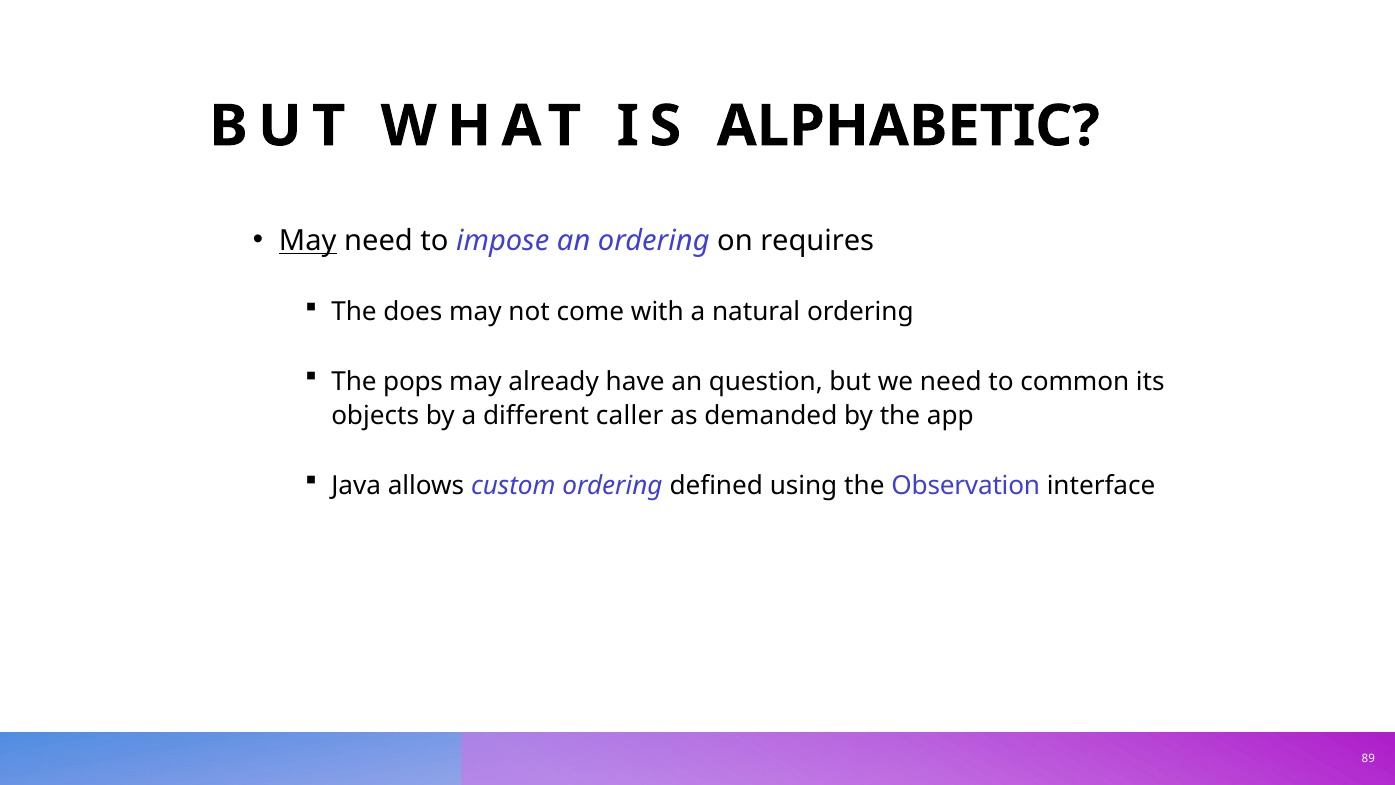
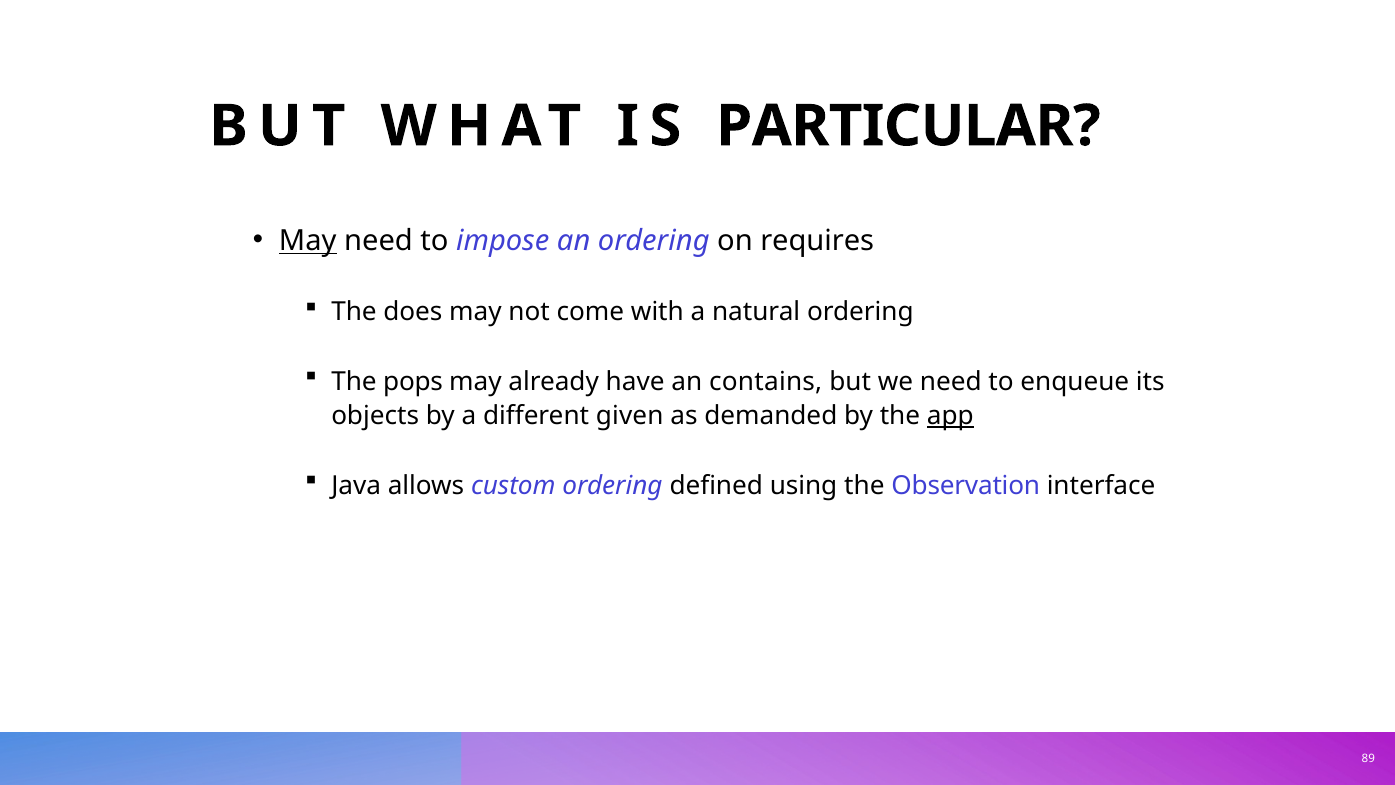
ALPHABETIC: ALPHABETIC -> PARTICULAR
question: question -> contains
common: common -> enqueue
caller: caller -> given
app underline: none -> present
